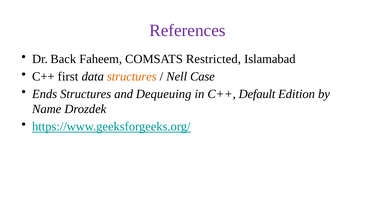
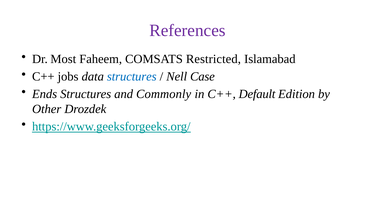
Back: Back -> Most
first: first -> jobs
structures at (132, 77) colour: orange -> blue
Dequeuing: Dequeuing -> Commonly
Name: Name -> Other
